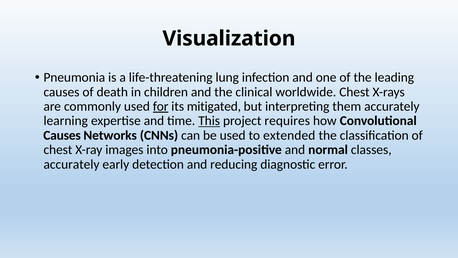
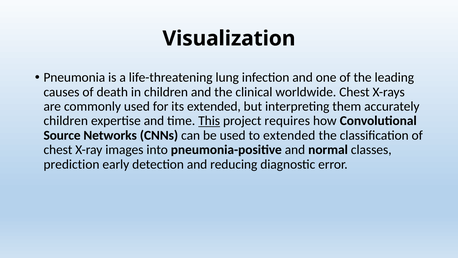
for underline: present -> none
its mitigated: mitigated -> extended
learning at (66, 121): learning -> children
Causes at (62, 135): Causes -> Source
accurately at (71, 164): accurately -> prediction
